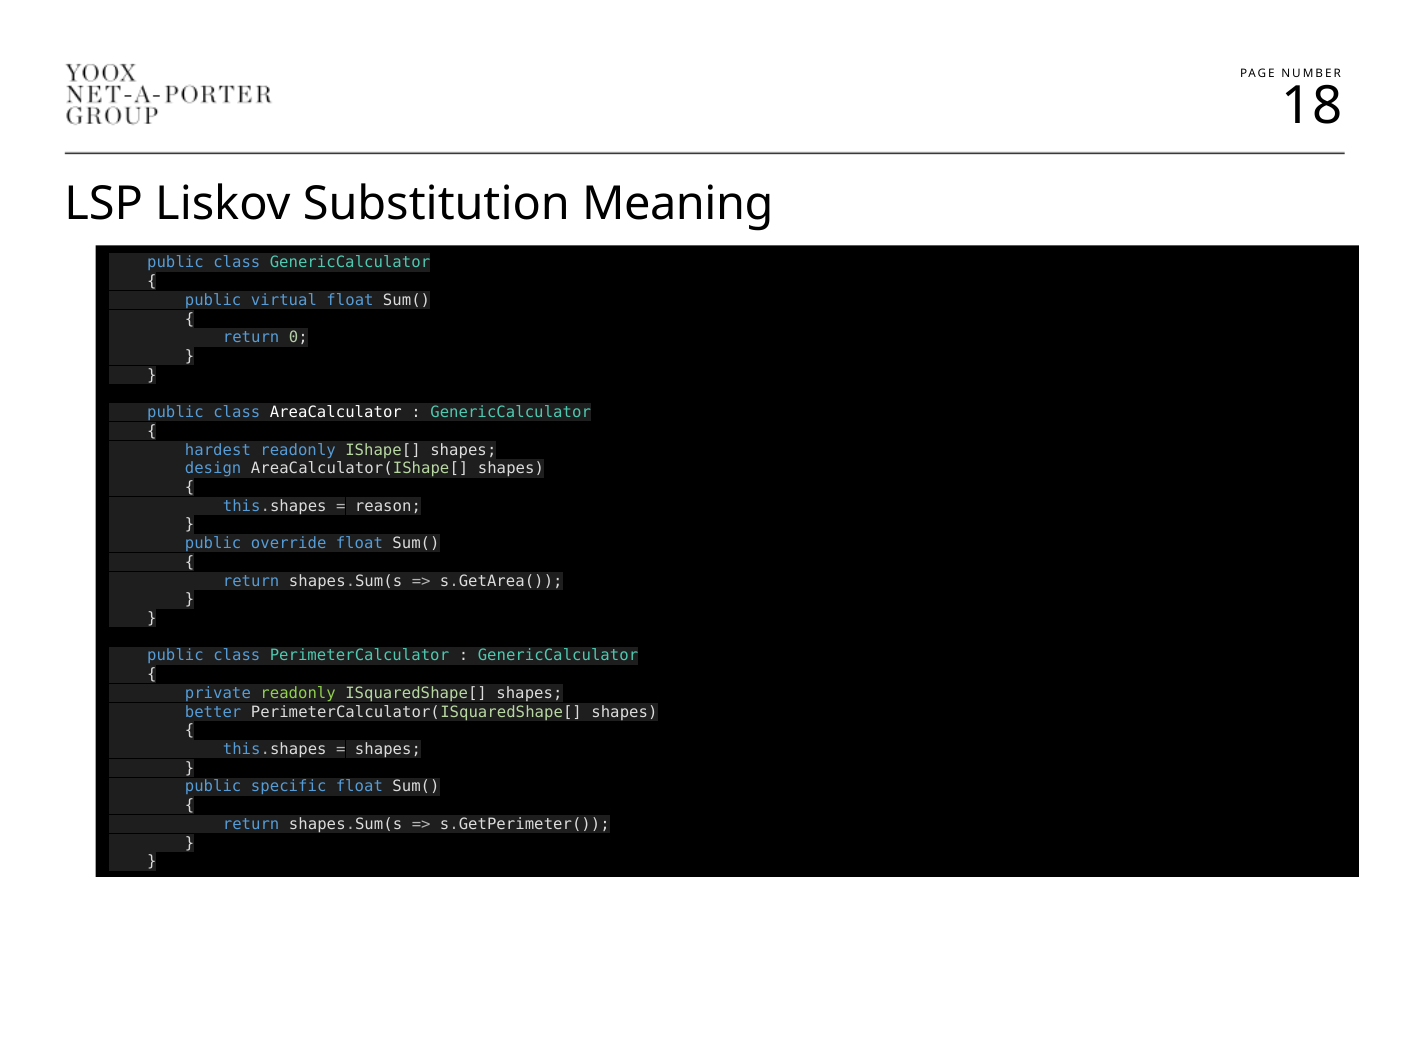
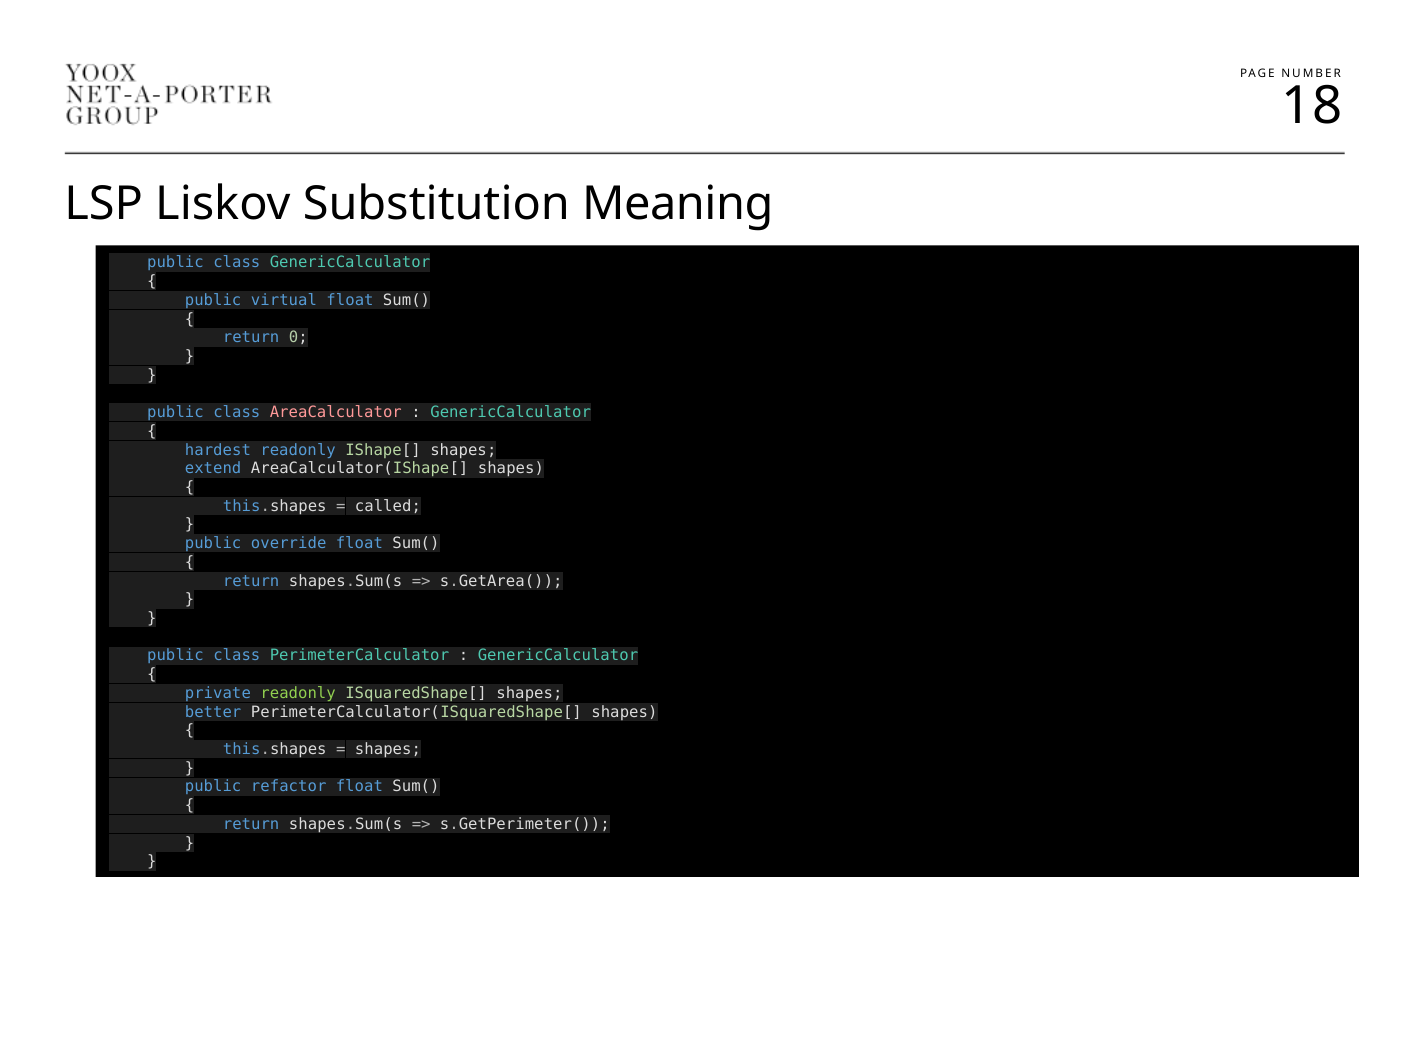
AreaCalculator colour: white -> pink
design: design -> extend
reason: reason -> called
specific: specific -> refactor
